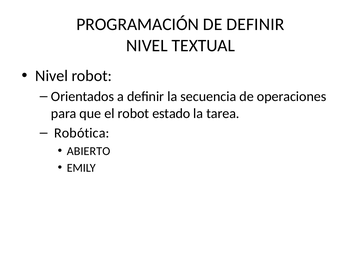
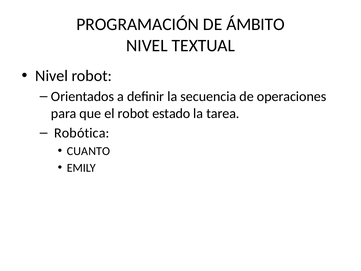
DE DEFINIR: DEFINIR -> ÁMBITO
ABIERTO: ABIERTO -> CUANTO
